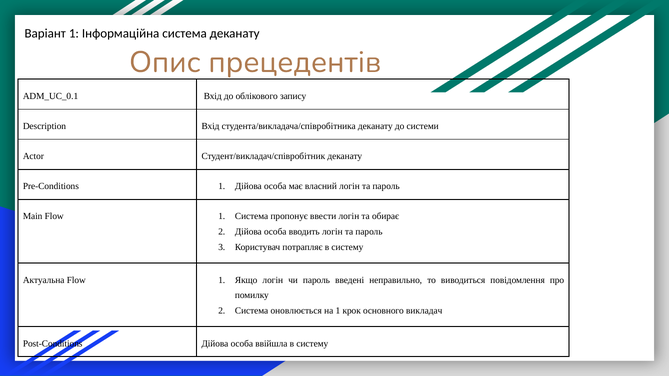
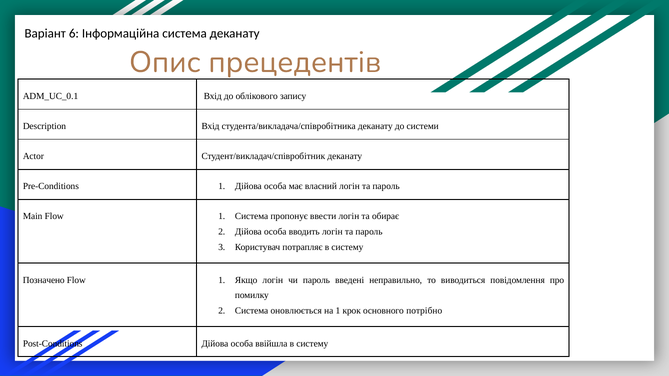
Варіант 1: 1 -> 6
Актуальна: Актуальна -> Позначено
викладач: викладач -> потрібно
